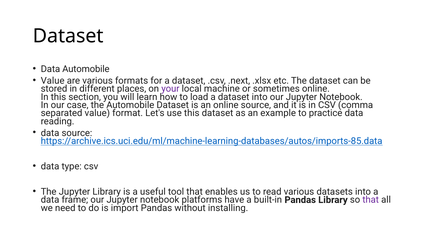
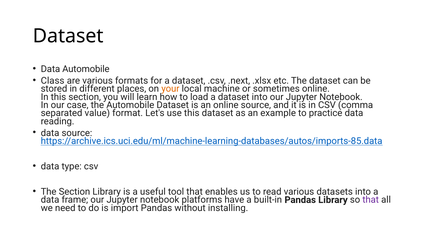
Value at (53, 81): Value -> Class
your colour: purple -> orange
The Jupyter: Jupyter -> Section
